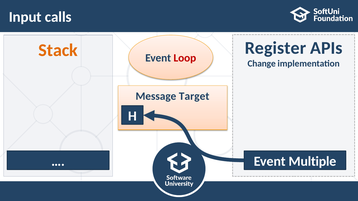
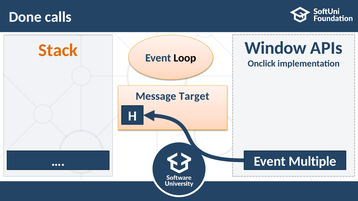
Input: Input -> Done
Register: Register -> Window
Loop colour: red -> black
Change: Change -> Onclick
